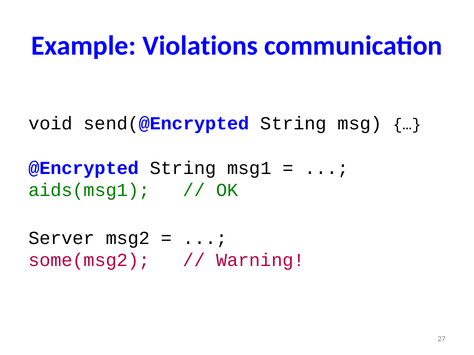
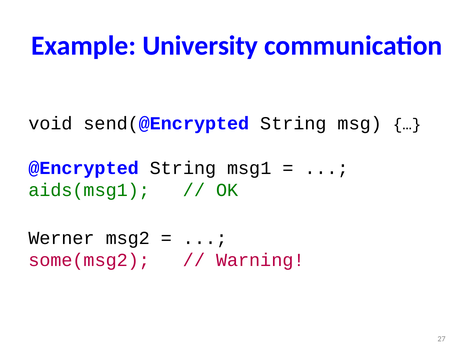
Violations: Violations -> University
Server: Server -> Werner
